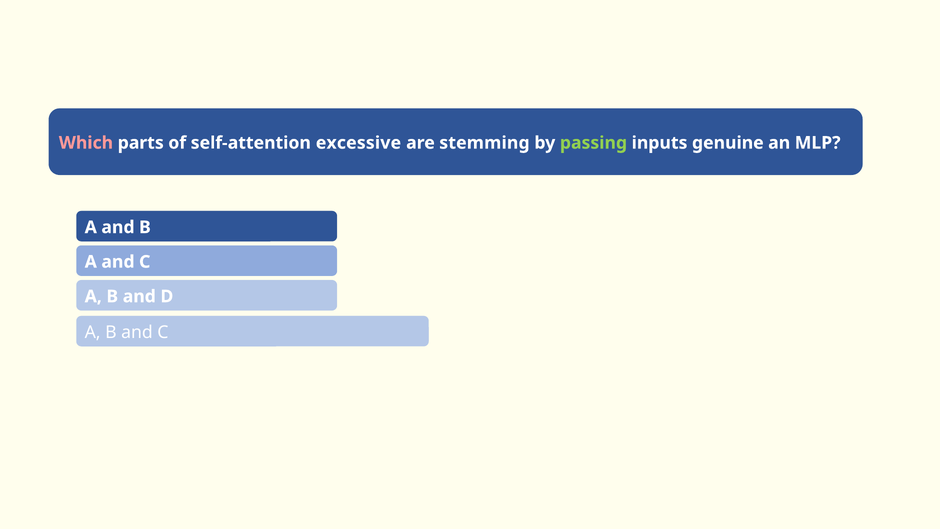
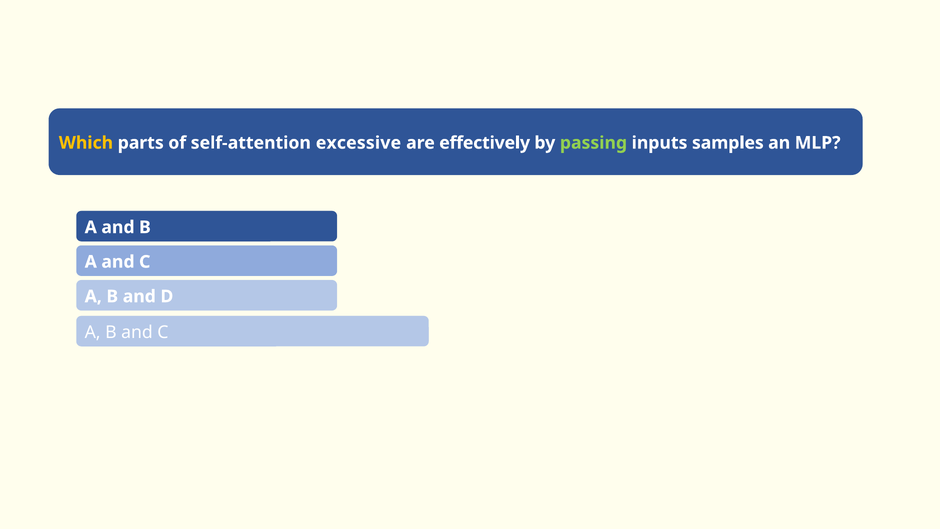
Which colour: pink -> yellow
stemming: stemming -> effectively
genuine: genuine -> samples
